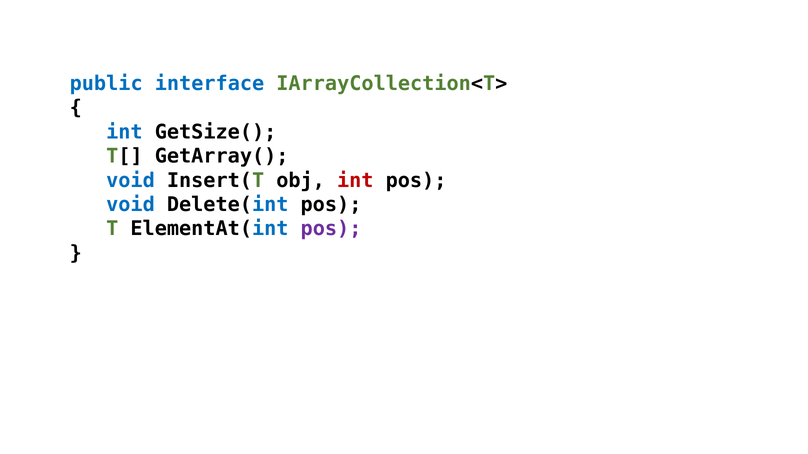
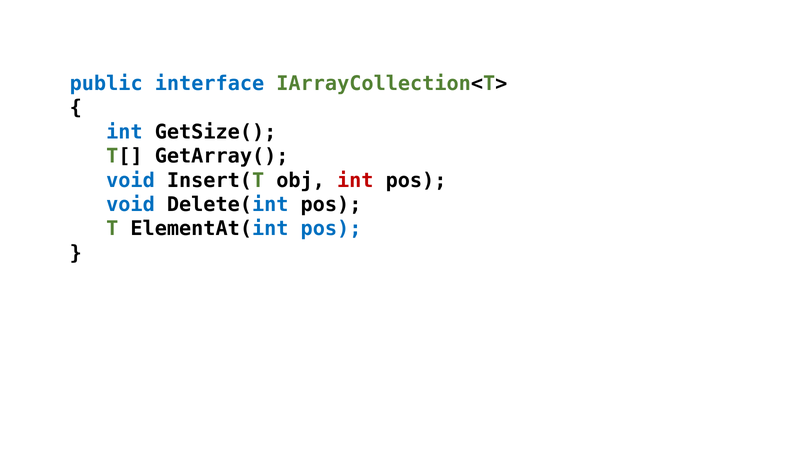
pos at (331, 229) colour: purple -> blue
